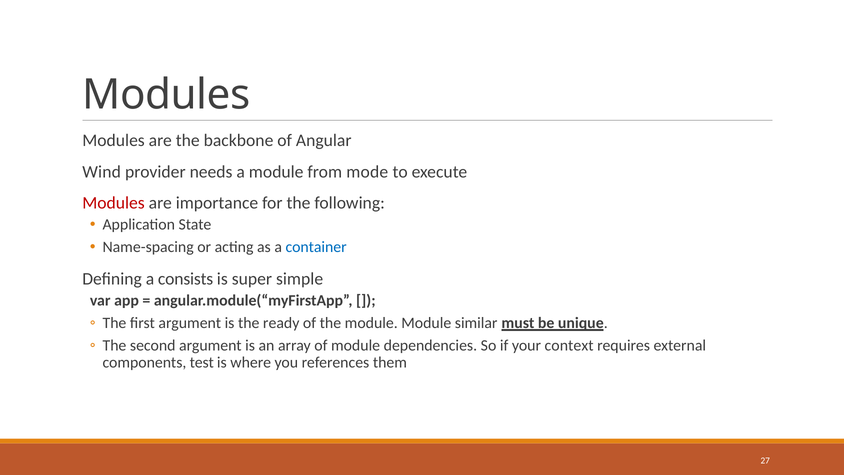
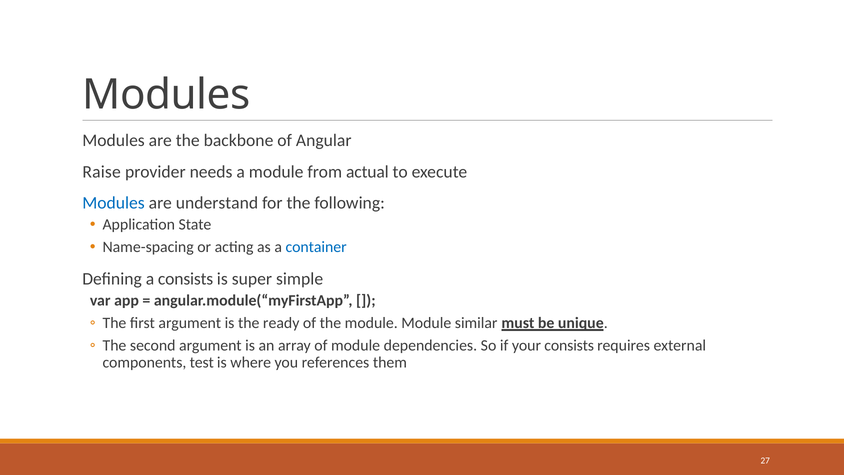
Wind: Wind -> Raise
mode: mode -> actual
Modules at (114, 203) colour: red -> blue
importance: importance -> understand
your context: context -> consists
